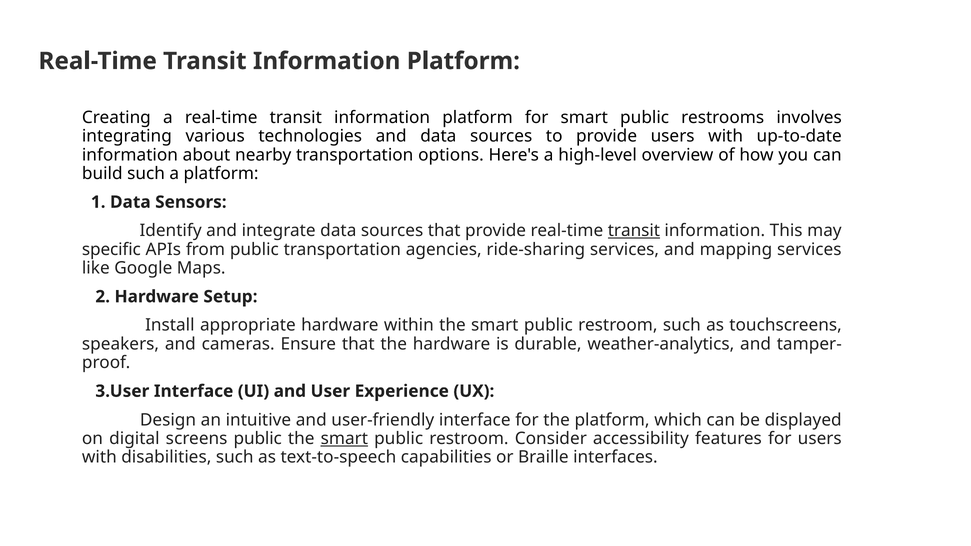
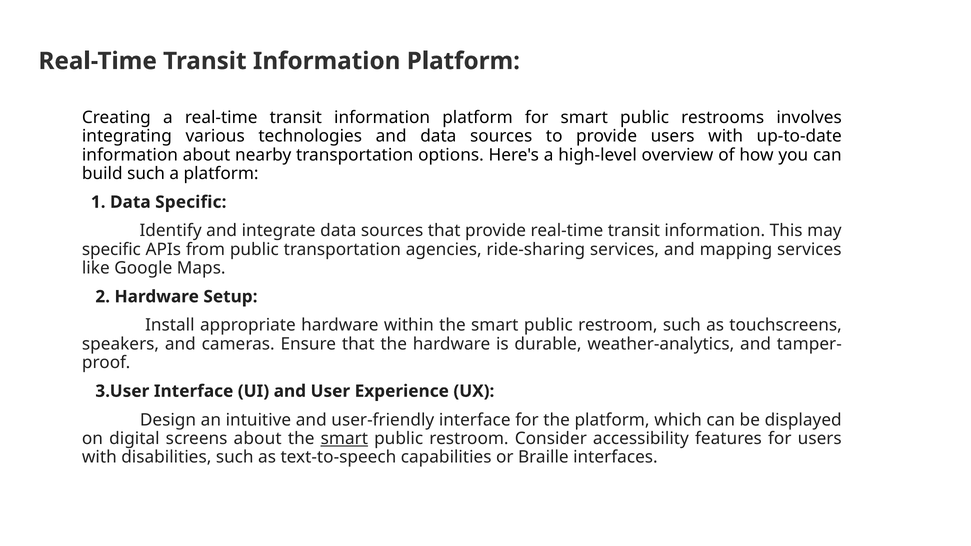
Data Sensors: Sensors -> Specific
transit at (634, 231) underline: present -> none
screens public: public -> about
